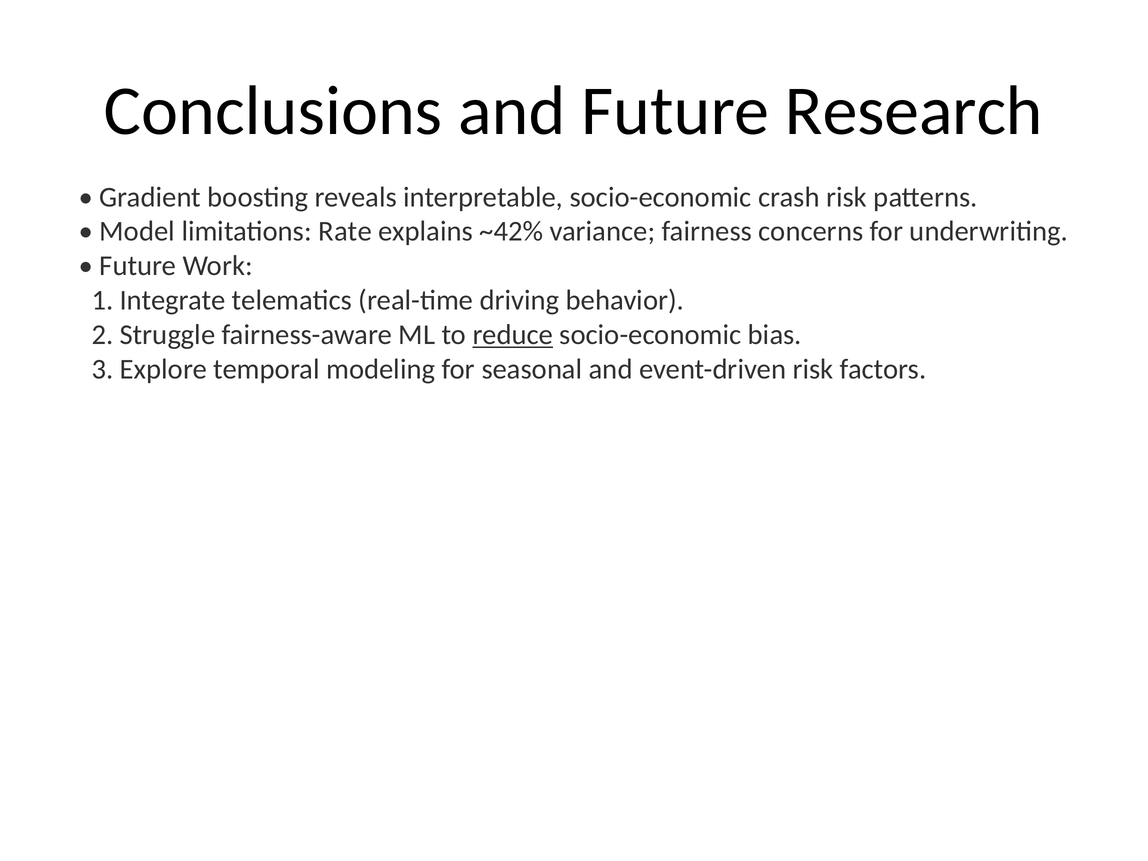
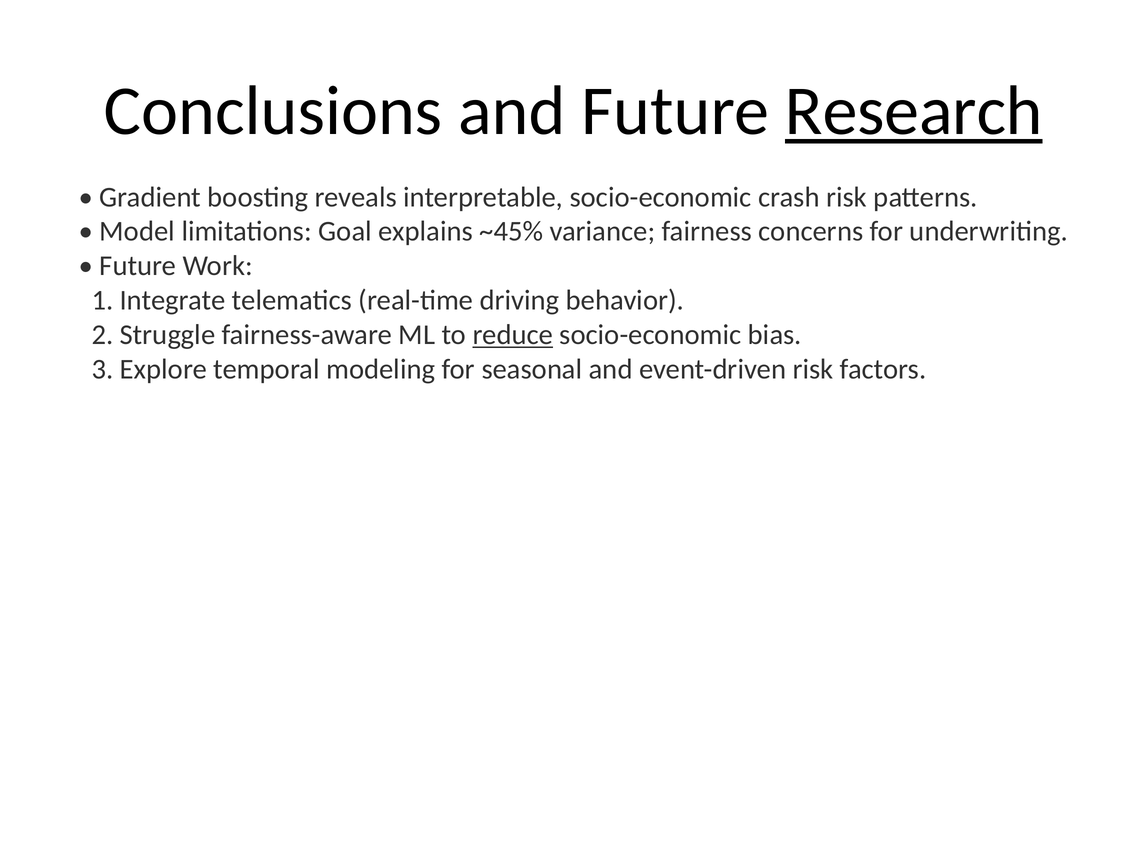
Research underline: none -> present
Rate: Rate -> Goal
~42%: ~42% -> ~45%
